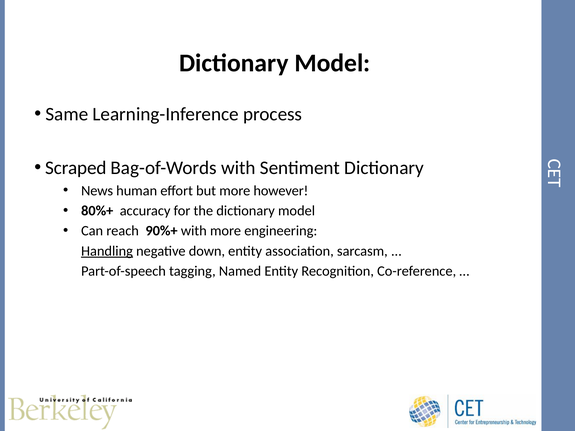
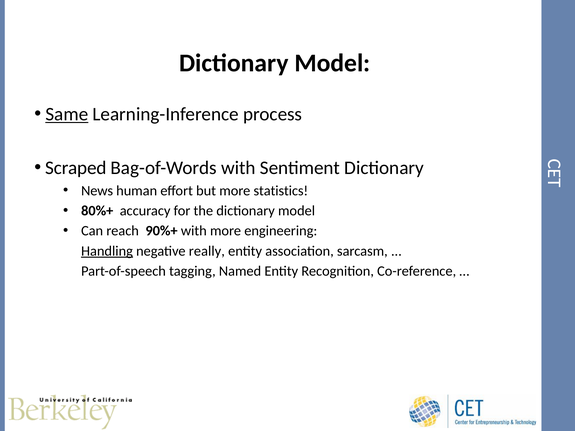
Same underline: none -> present
however: however -> statistics
down: down -> really
